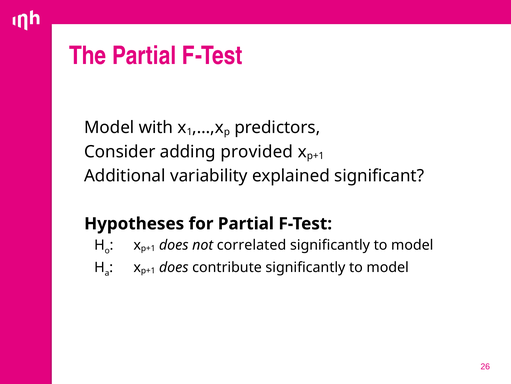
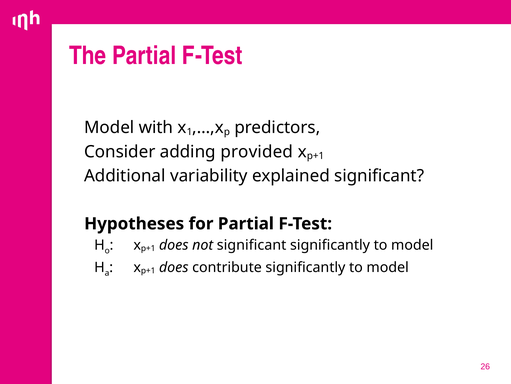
not correlated: correlated -> significant
